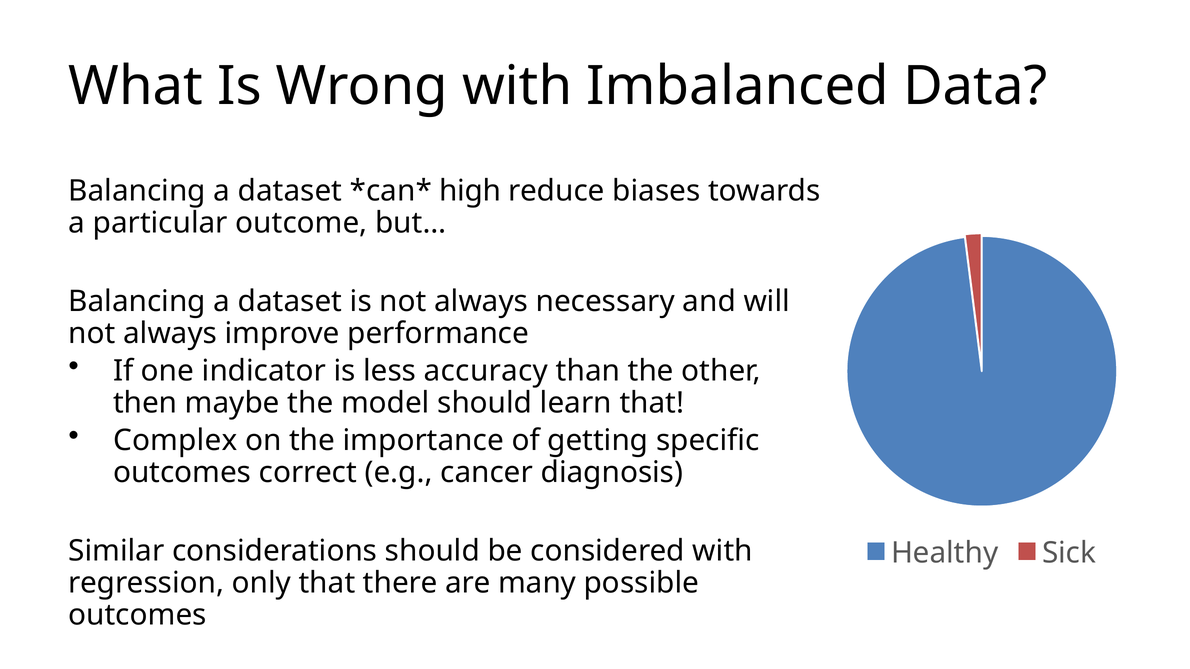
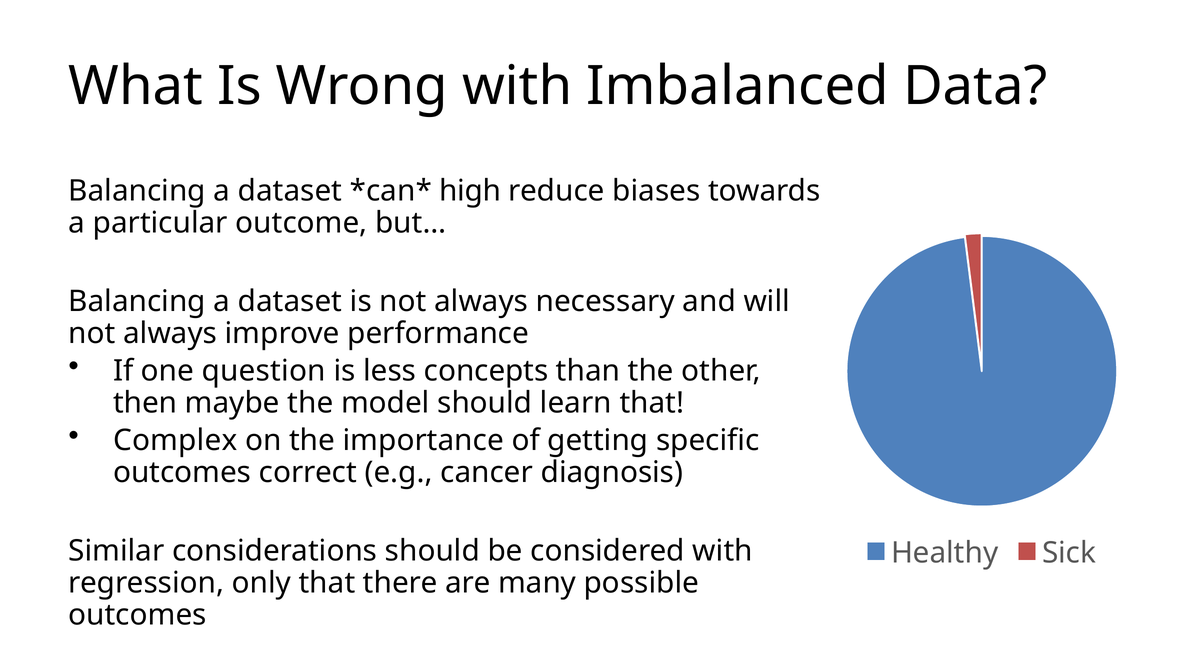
indicator: indicator -> question
accuracy: accuracy -> concepts
